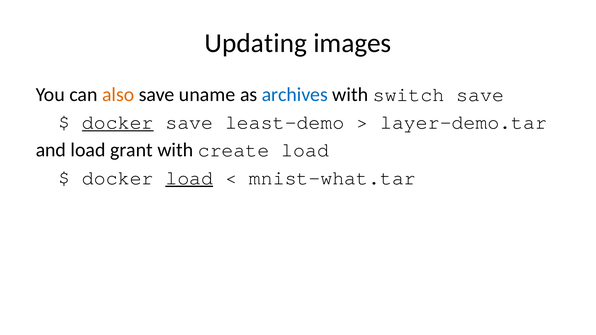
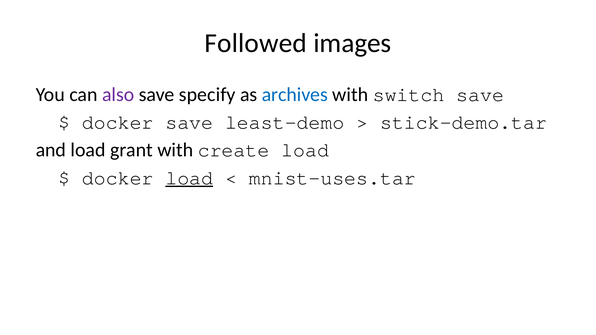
Updating: Updating -> Followed
also colour: orange -> purple
uname: uname -> specify
docker at (118, 122) underline: present -> none
layer-demo.tar: layer-demo.tar -> stick-demo.tar
mnist-what.tar: mnist-what.tar -> mnist-uses.tar
